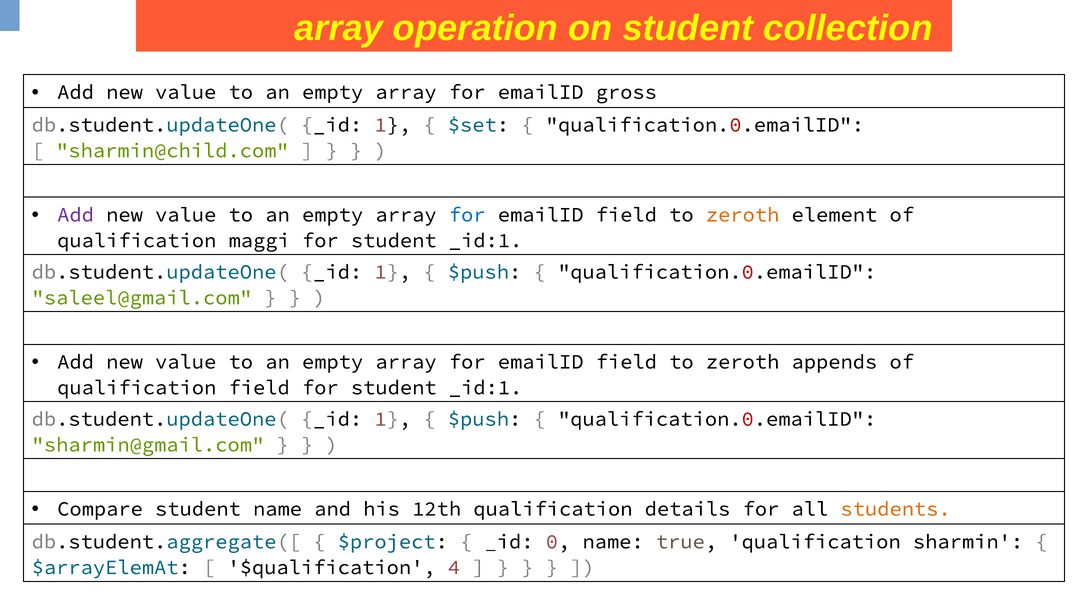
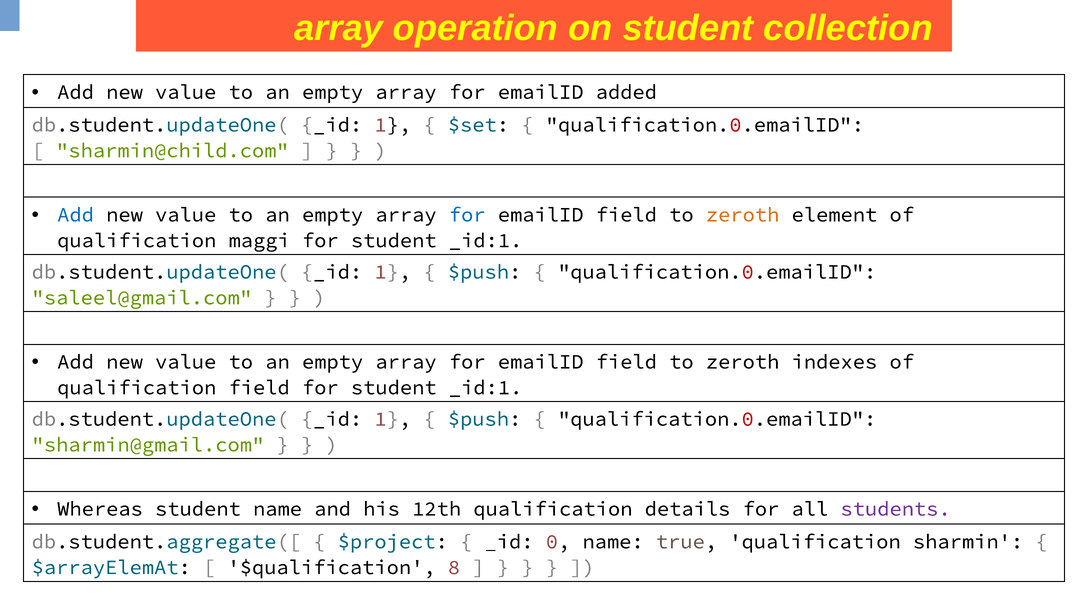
gross: gross -> added
Add at (76, 215) colour: purple -> blue
appends: appends -> indexes
Compare: Compare -> Whereas
students colour: orange -> purple
4: 4 -> 8
